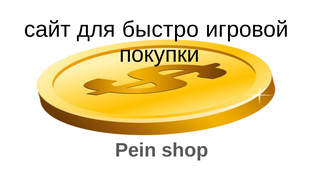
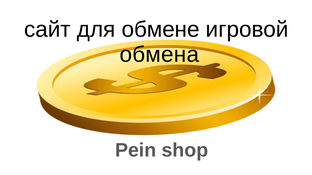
быстро: быстро -> обмене
покупки: покупки -> обмена
